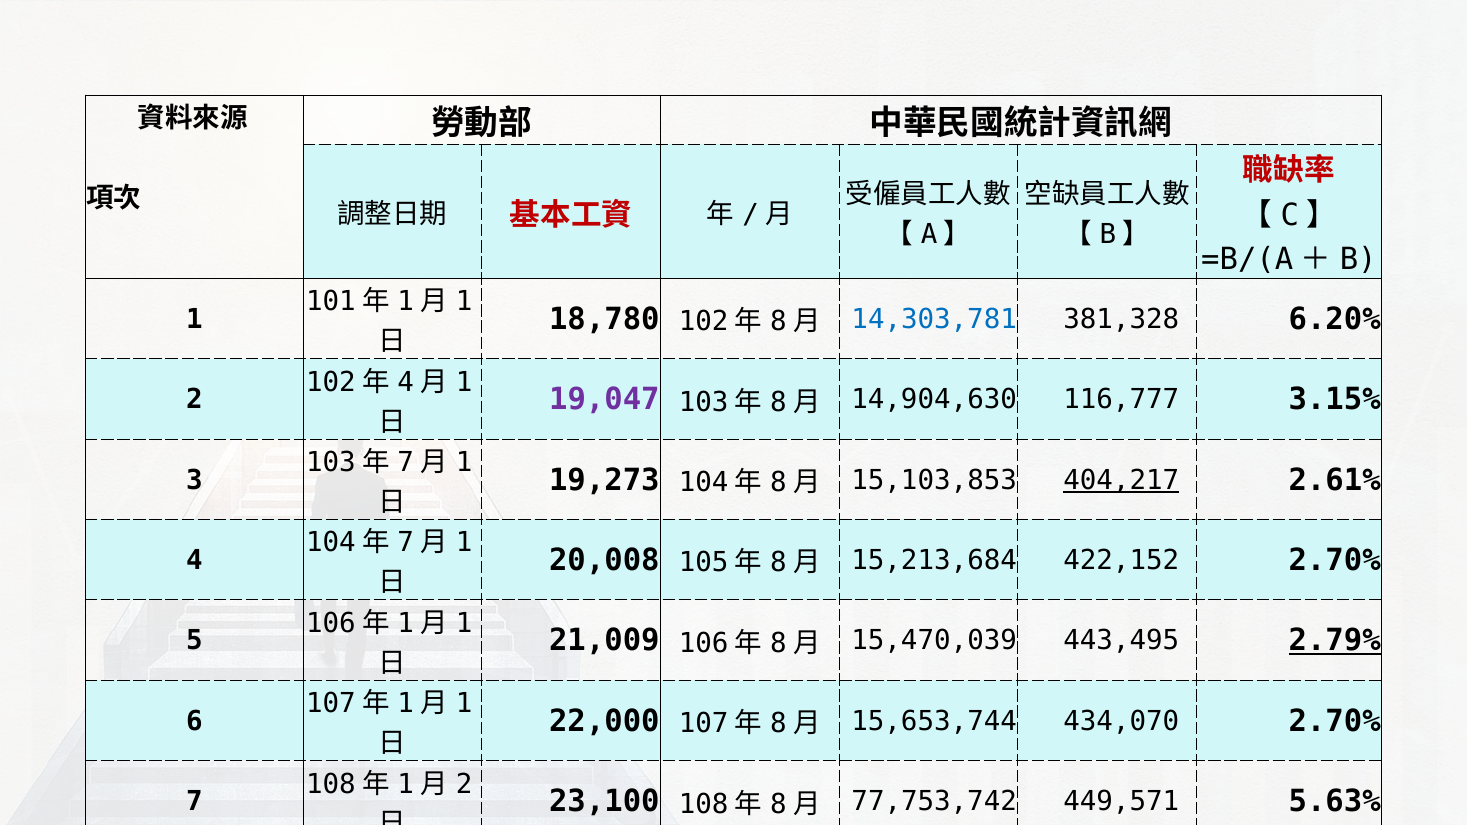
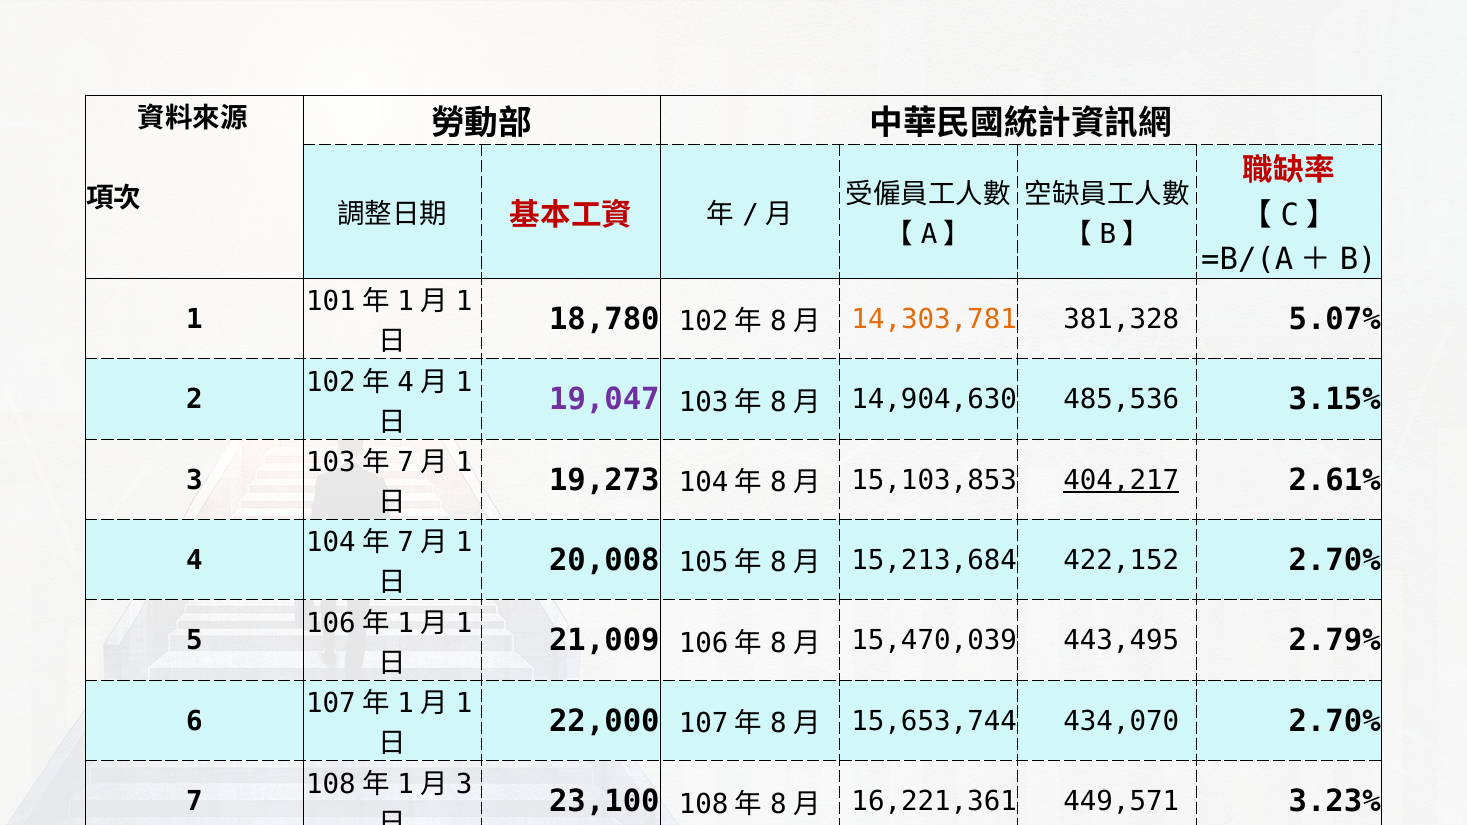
14,303,781 colour: blue -> orange
6.20%: 6.20% -> 5.07%
116,777: 116,777 -> 485,536
2.79% underline: present -> none
2 at (464, 784): 2 -> 3
77,753,742: 77,753,742 -> 16,221,361
5.63%: 5.63% -> 3.23%
